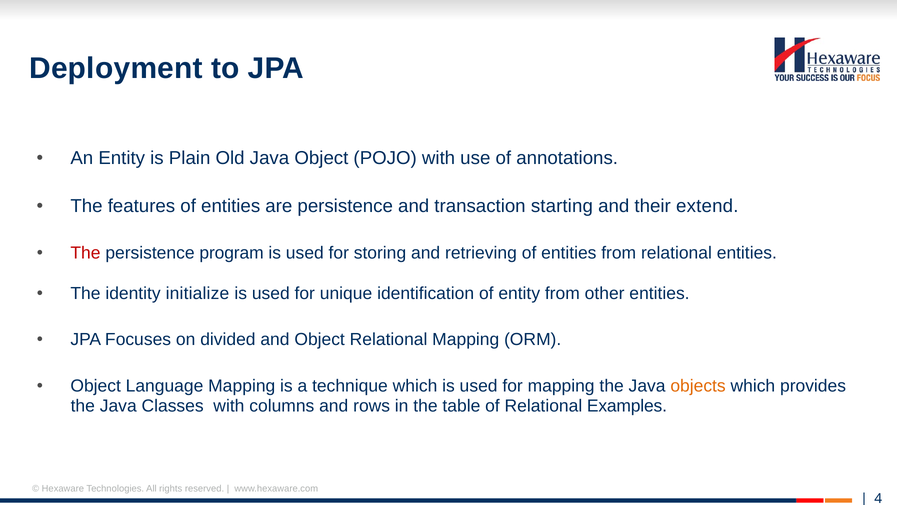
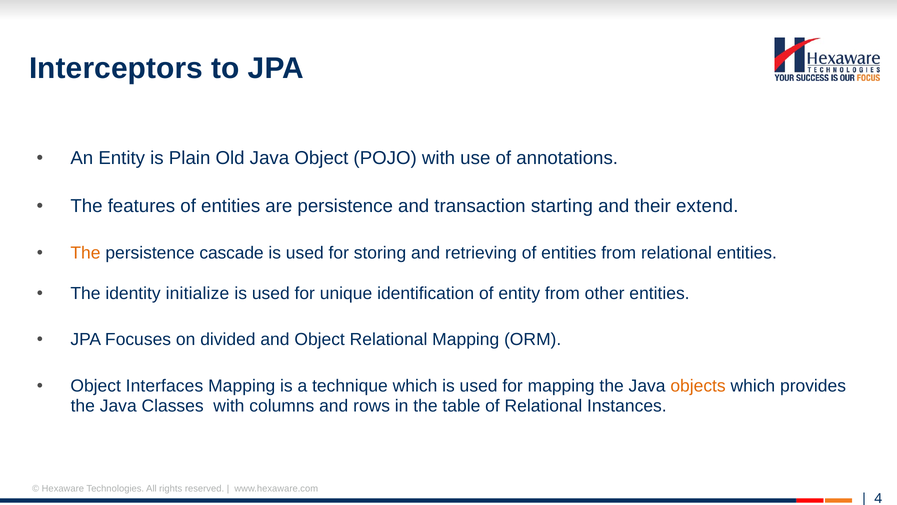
Deployment: Deployment -> Interceptors
The at (85, 253) colour: red -> orange
program: program -> cascade
Language: Language -> Interfaces
Examples: Examples -> Instances
